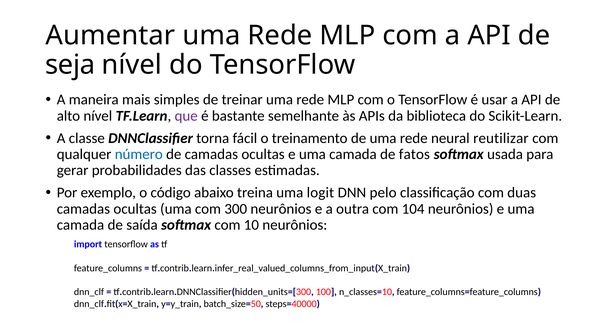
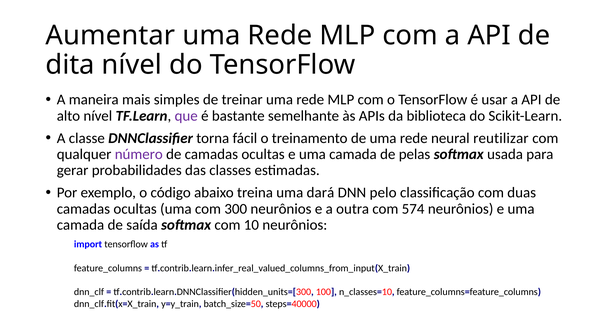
seja: seja -> dita
número colour: blue -> purple
fatos: fatos -> pelas
logit: logit -> dará
104: 104 -> 574
